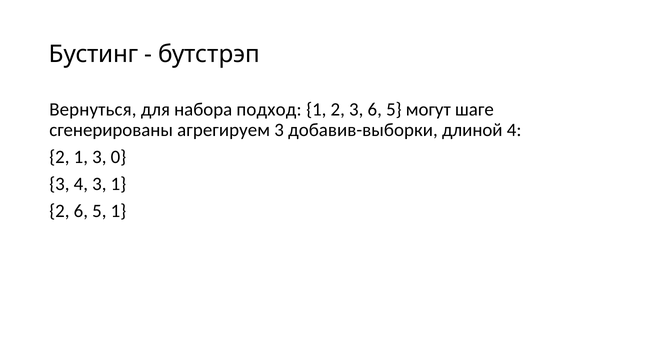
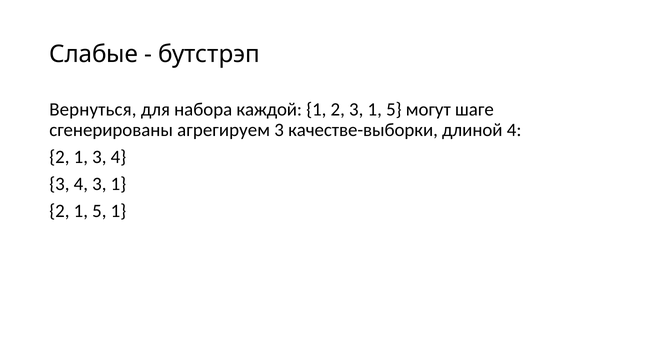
Бустинг: Бустинг -> Слабые
подход: подход -> каждой
2 3 6: 6 -> 1
добавив-выборки: добавив-выборки -> качестве-выборки
1 3 0: 0 -> 4
6 at (81, 211): 6 -> 1
